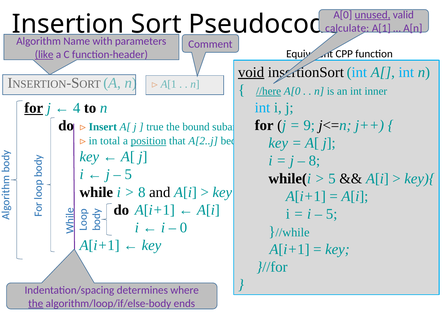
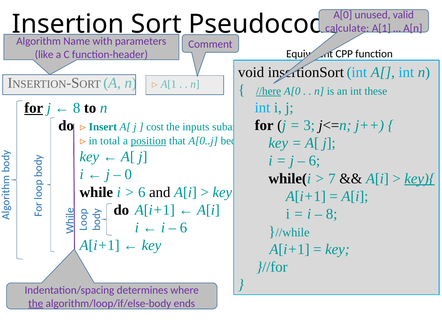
unused underline: present -> none
like underline: present -> none
void underline: present -> none
inner: inner -> these
4 at (77, 108): 4 -> 8
9: 9 -> 3
true: true -> cost
bound: bound -> inputs
A[2..j: A[2..j -> A[0..j
8 at (314, 161): 8 -> 6
5 at (128, 174): 5 -> 0
5 at (332, 178): 5 -> 7
key){ underline: none -> present
8 at (142, 192): 8 -> 6
5 at (332, 214): 5 -> 8
0 at (183, 227): 0 -> 6
